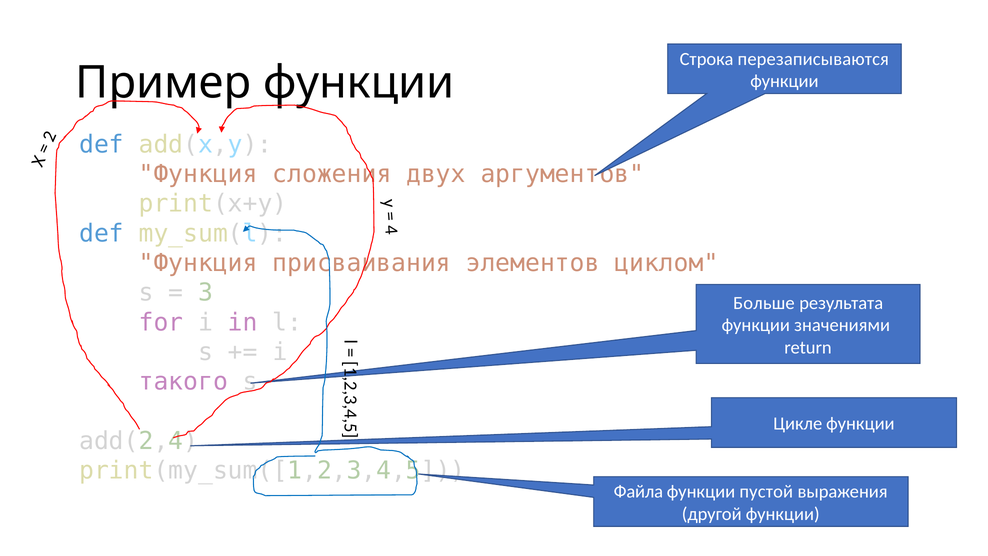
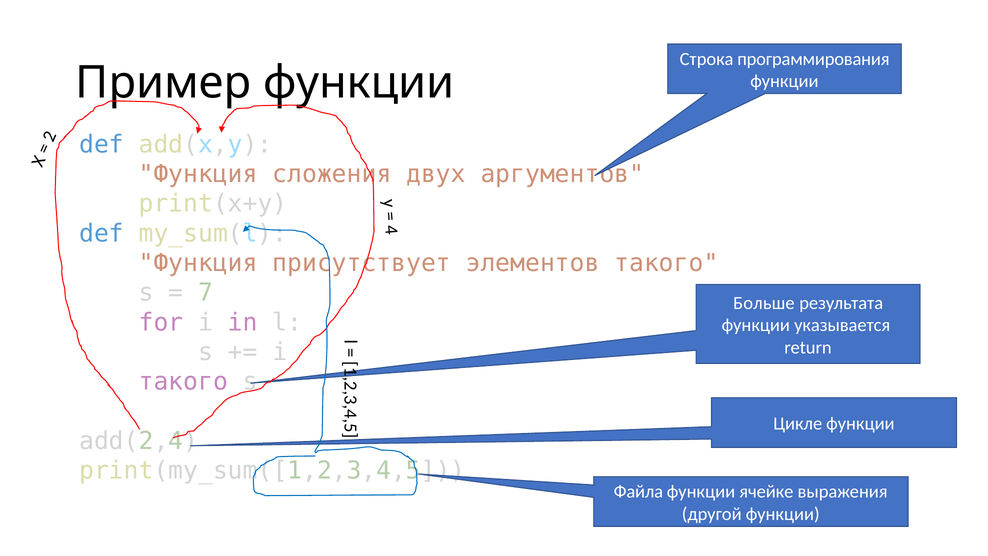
перезаписываются: перезаписываются -> программирования
присваивания: присваивания -> присутствует
элементов циклом: циклом -> такого
3 at (206, 293): 3 -> 7
значениями: значениями -> указывается
пустой: пустой -> ячейке
